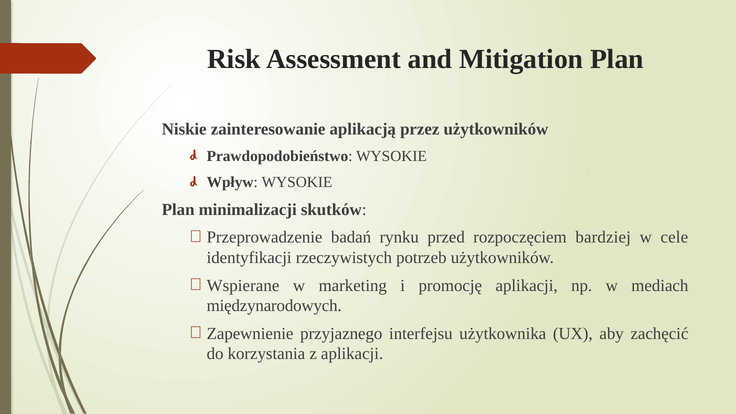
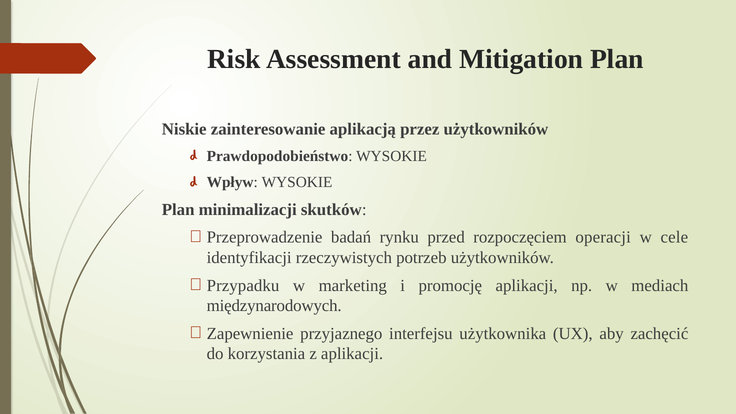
bardziej: bardziej -> operacji
Wspierane: Wspierane -> Przypadku
